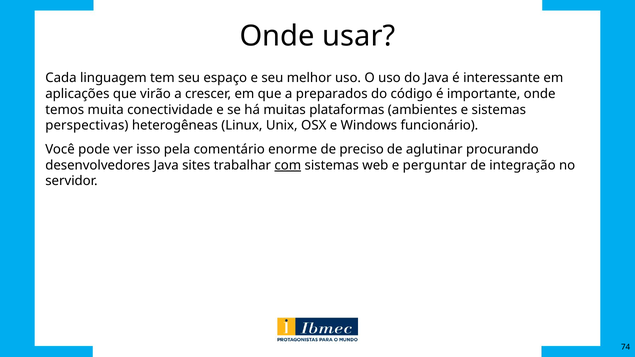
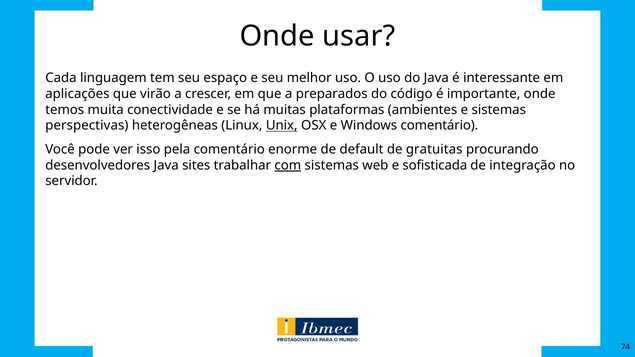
Unix underline: none -> present
Windows funcionário: funcionário -> comentário
preciso: preciso -> default
aglutinar: aglutinar -> gratuitas
perguntar: perguntar -> sofisticada
